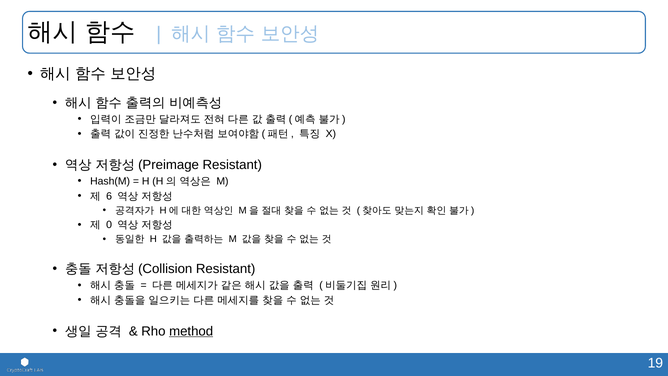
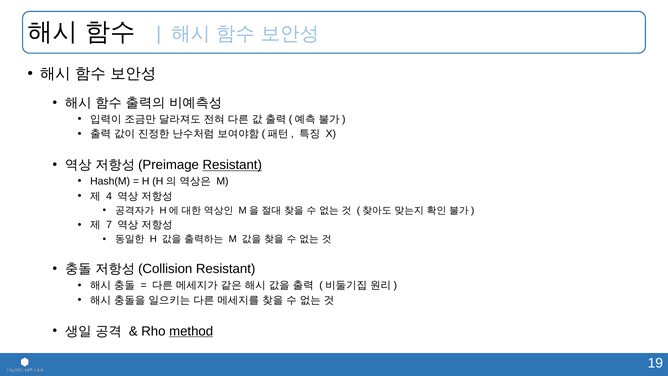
Resistant at (232, 165) underline: none -> present
6: 6 -> 4
0: 0 -> 7
